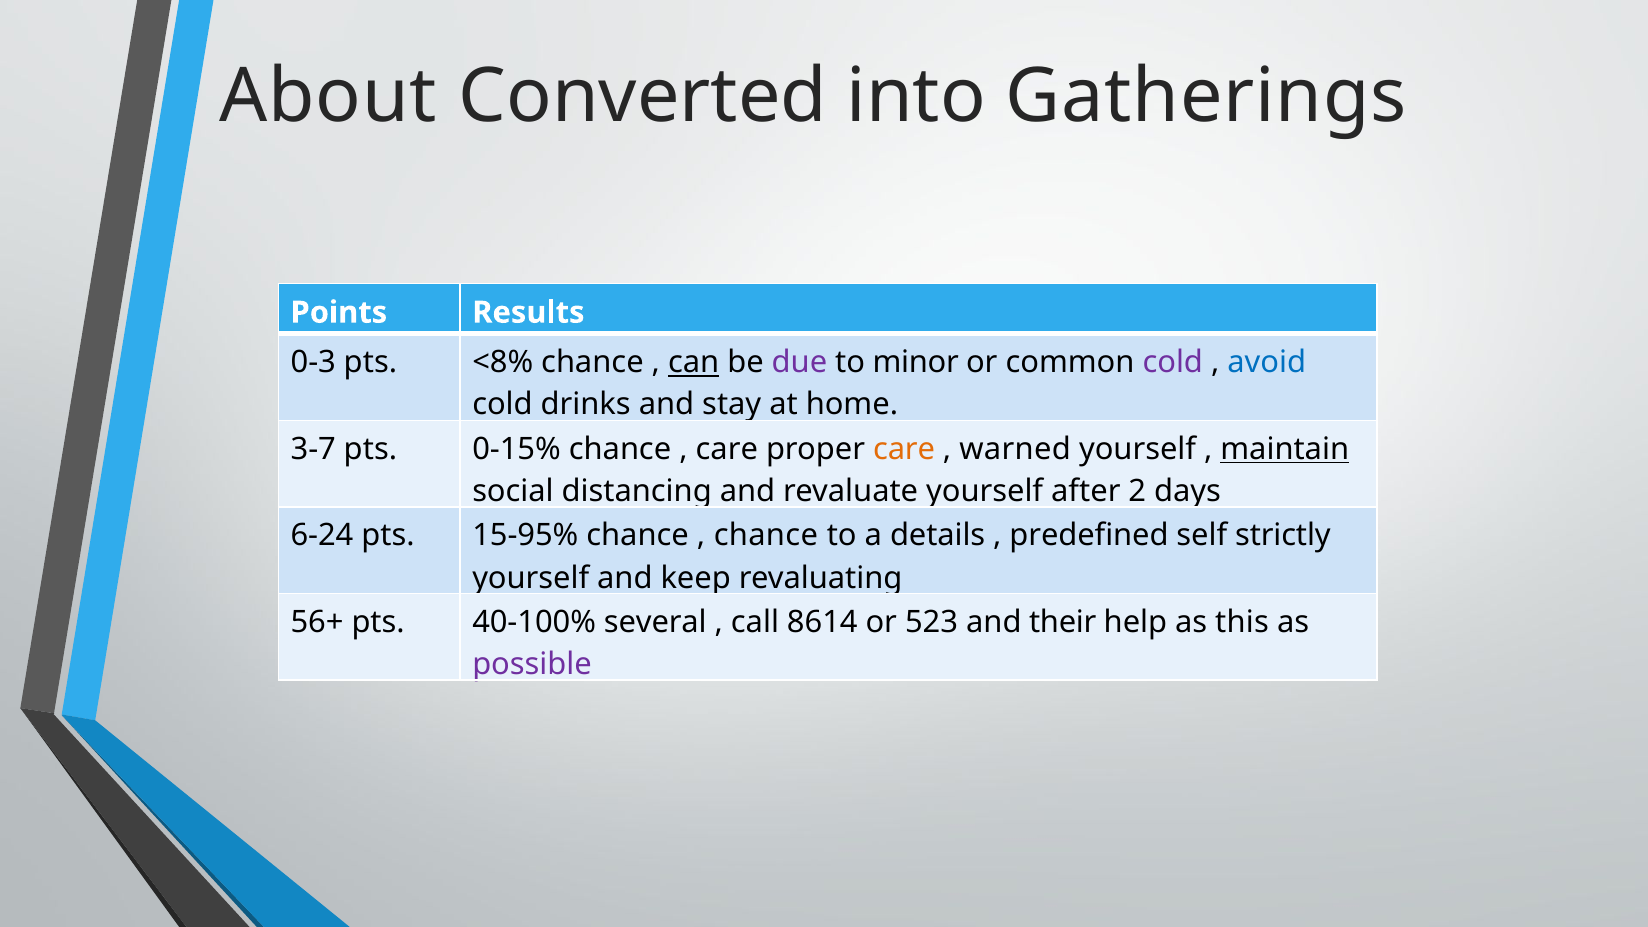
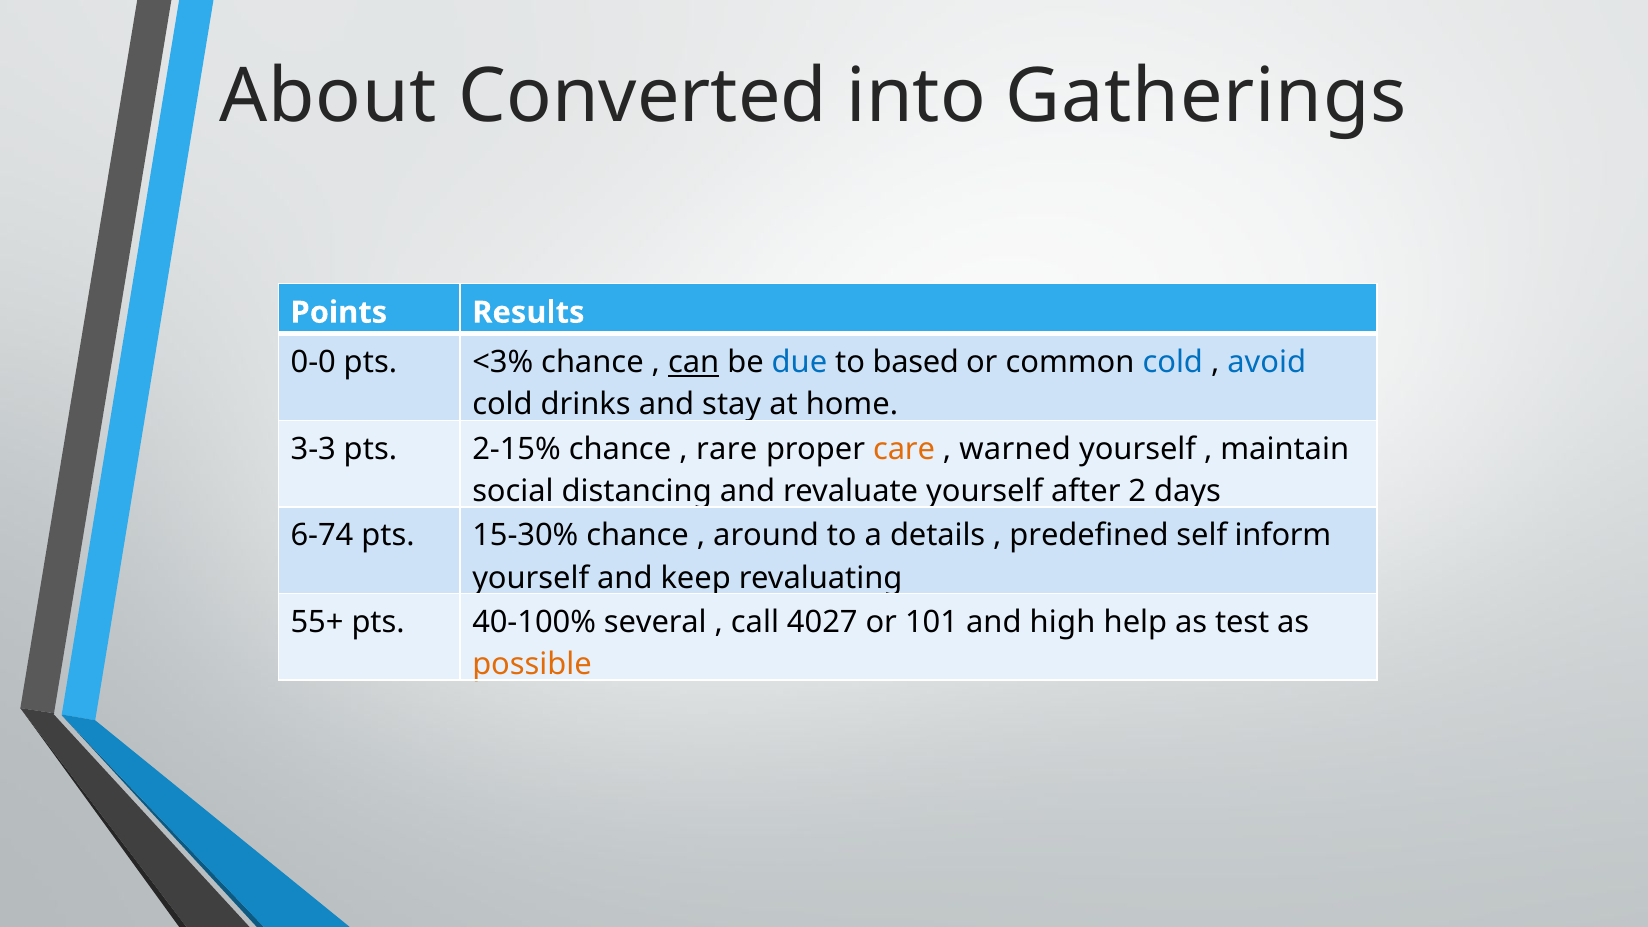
0-3: 0-3 -> 0-0
<8%: <8% -> <3%
due colour: purple -> blue
minor: minor -> based
cold at (1173, 363) colour: purple -> blue
3-7: 3-7 -> 3-3
0-15%: 0-15% -> 2-15%
care at (727, 449): care -> rare
maintain underline: present -> none
6-24: 6-24 -> 6-74
15-95%: 15-95% -> 15-30%
chance at (766, 536): chance -> around
strictly: strictly -> inform
56+: 56+ -> 55+
8614: 8614 -> 4027
523: 523 -> 101
their: their -> high
this: this -> test
possible colour: purple -> orange
